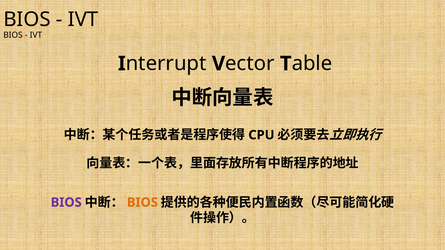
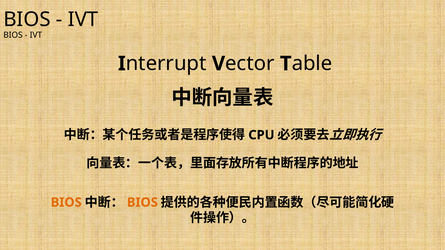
BIOS at (66, 203) colour: purple -> orange
